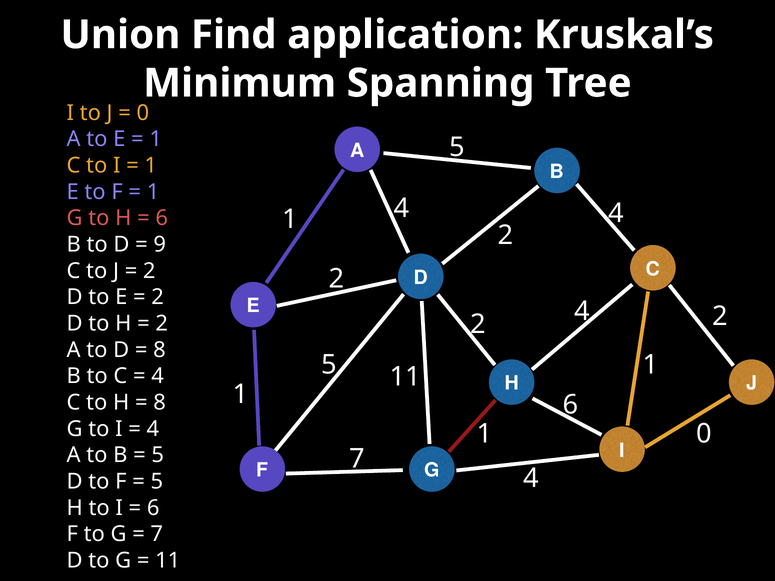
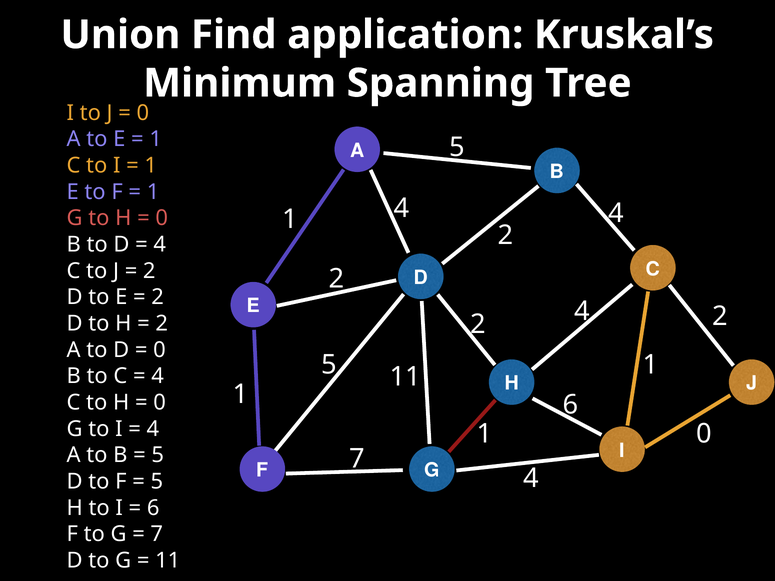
6 at (162, 218): 6 -> 0
9 at (160, 245): 9 -> 4
8 at (159, 350): 8 -> 0
8 at (160, 403): 8 -> 0
